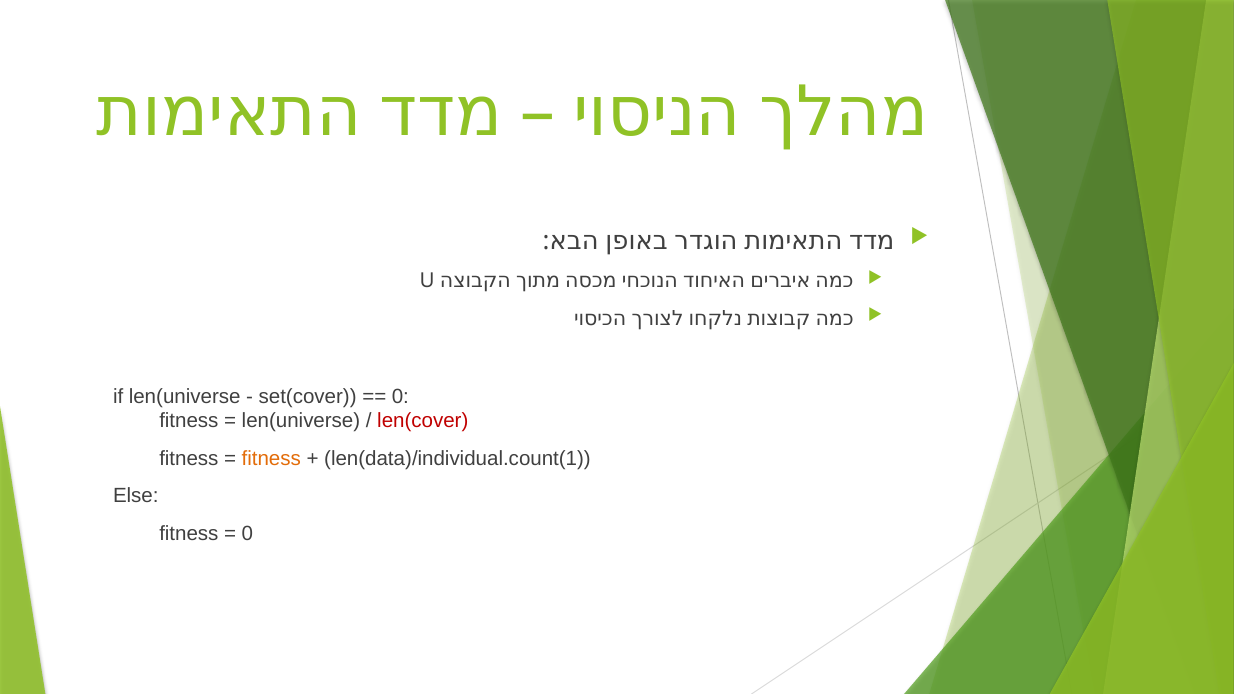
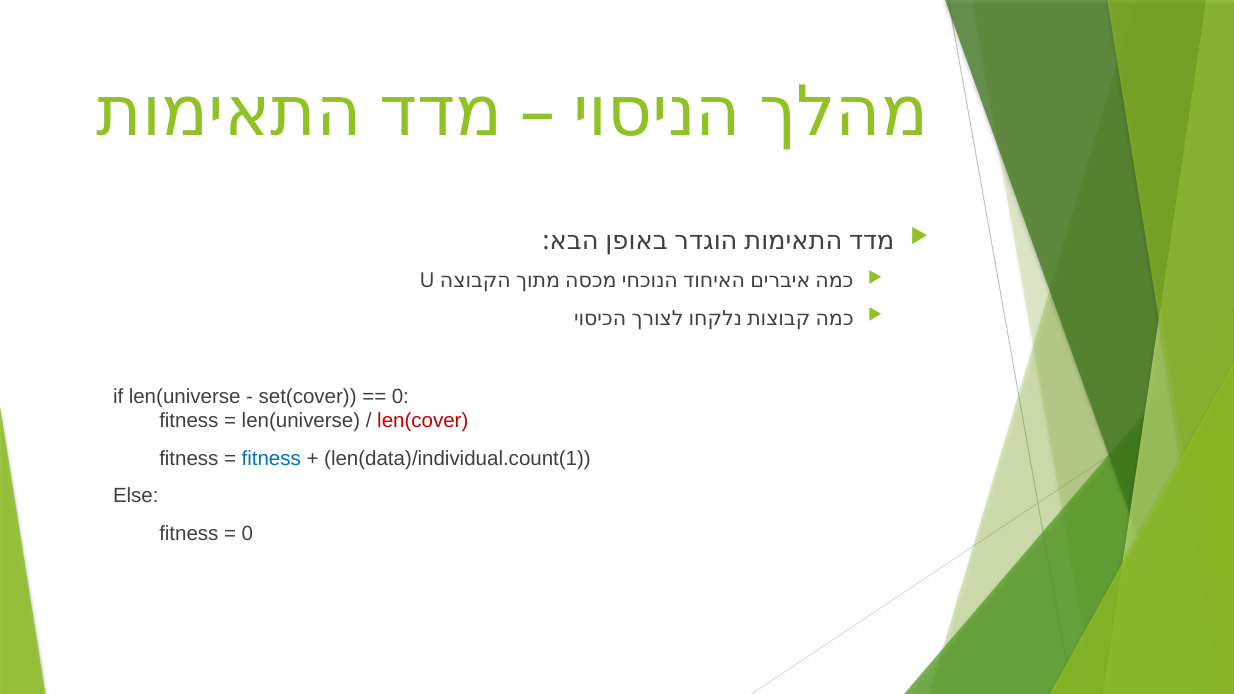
fitness at (271, 459) colour: orange -> blue
